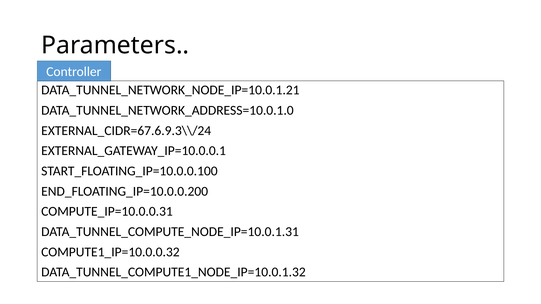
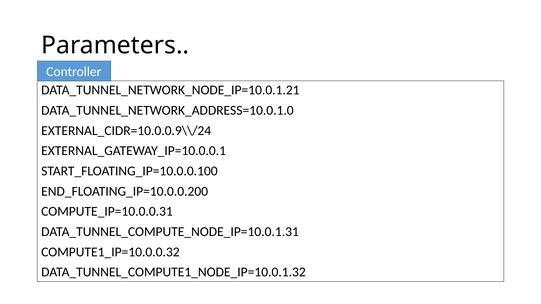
EXTERNAL_CIDR=67.6.9.3\\/24: EXTERNAL_CIDR=67.6.9.3\\/24 -> EXTERNAL_CIDR=10.0.0.9\\/24
